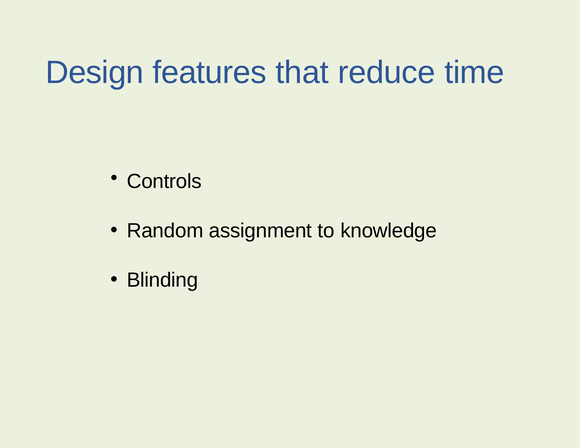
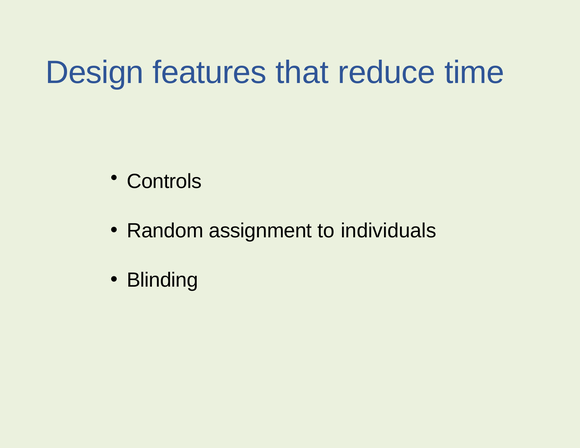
knowledge: knowledge -> individuals
